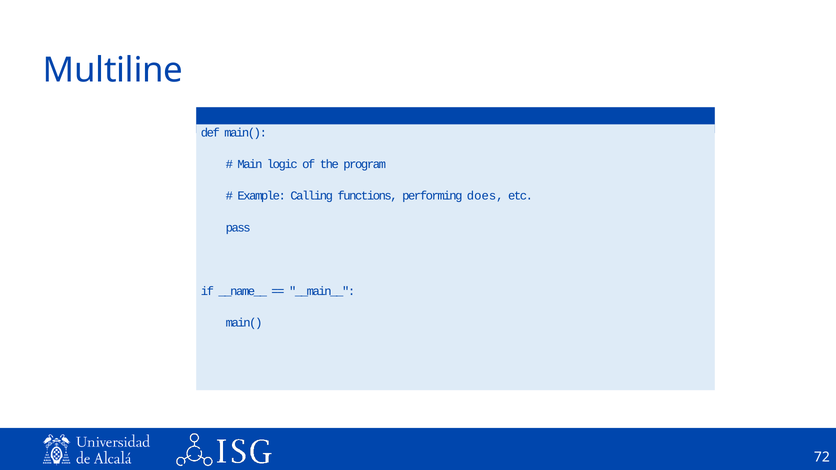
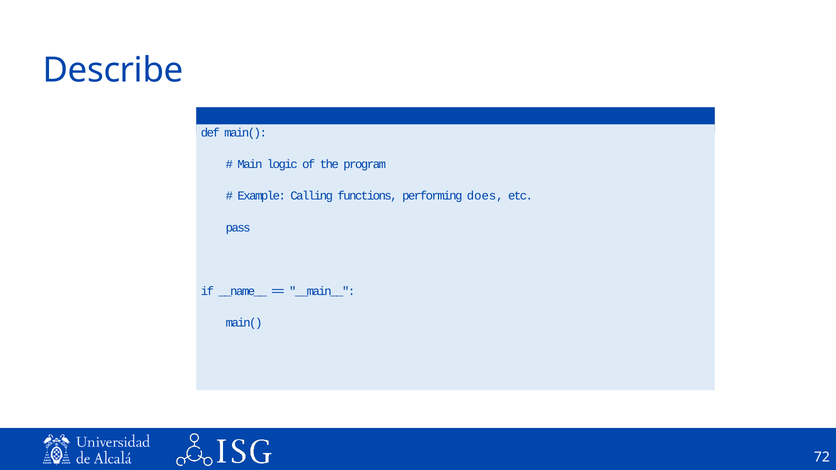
Multiline: Multiline -> Describe
